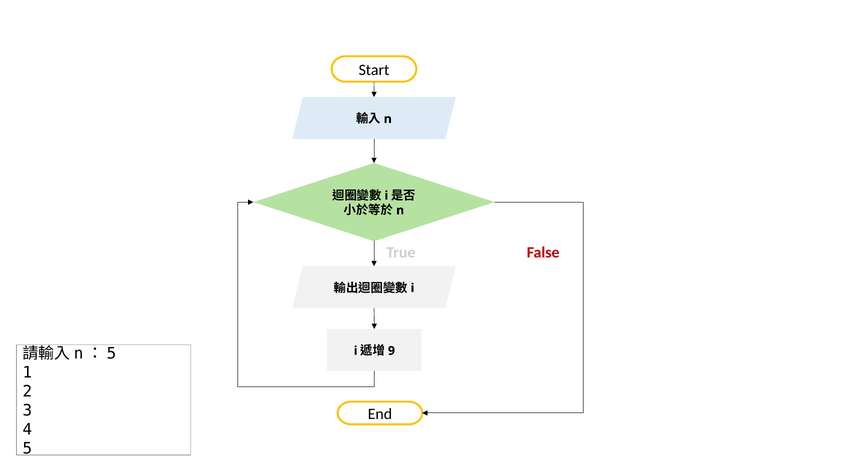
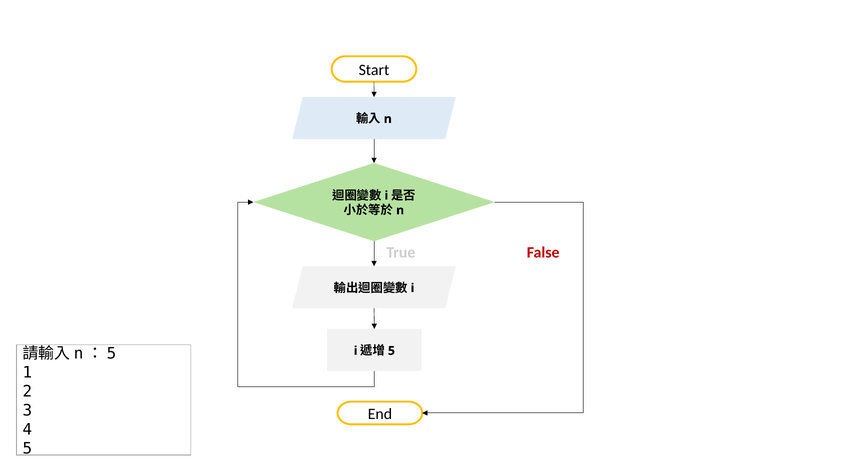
9 at (391, 351): 9 -> 5
